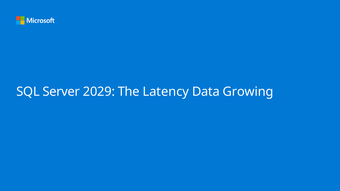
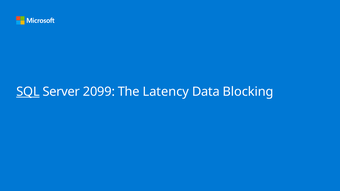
SQL underline: none -> present
2029: 2029 -> 2099
Growing: Growing -> Blocking
